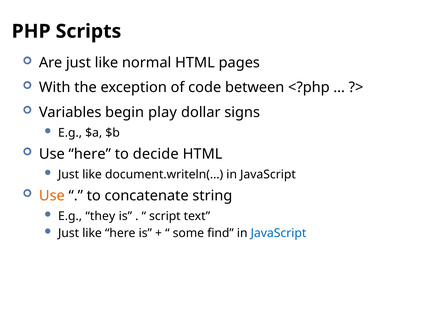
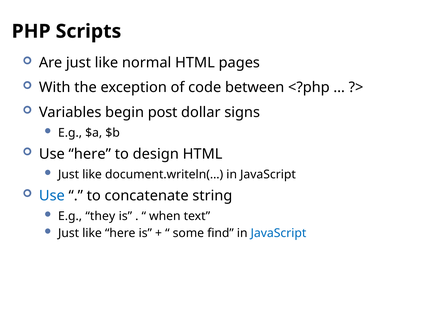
play: play -> post
decide: decide -> design
Use at (52, 196) colour: orange -> blue
script: script -> when
